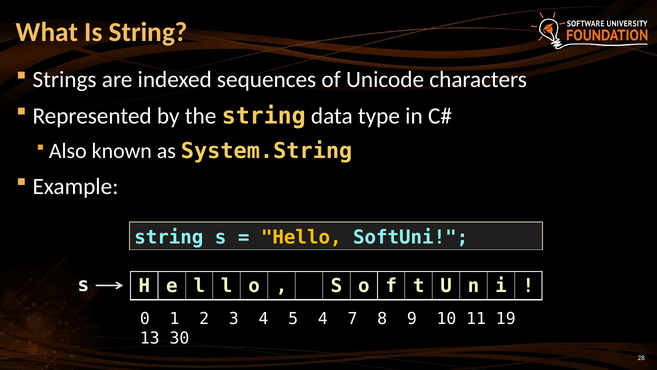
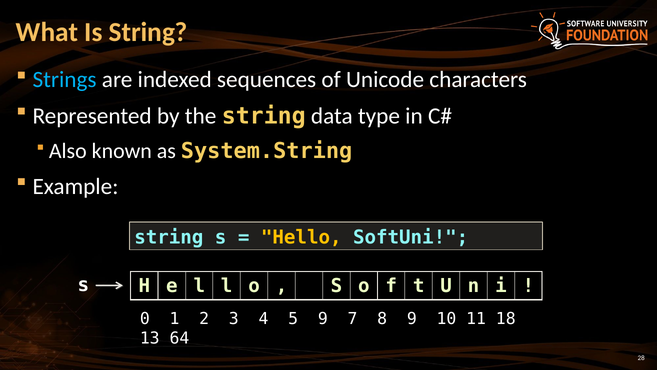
Strings colour: white -> light blue
5 4: 4 -> 9
19: 19 -> 18
30: 30 -> 64
